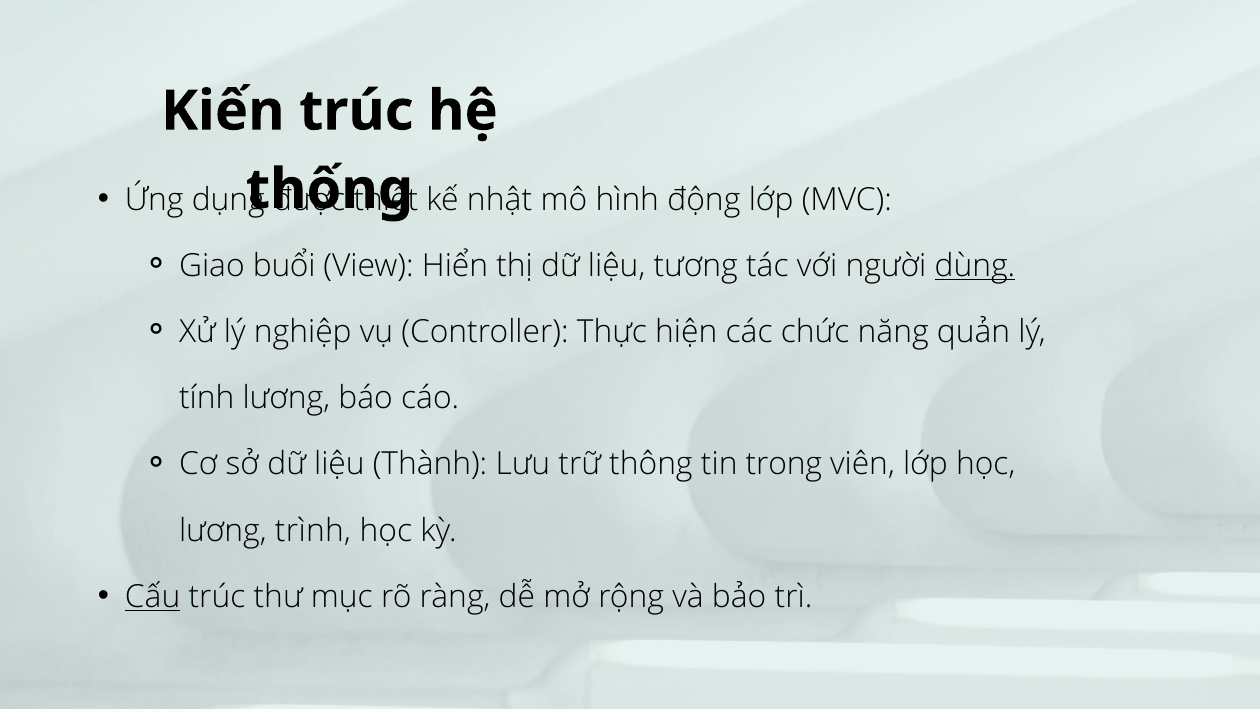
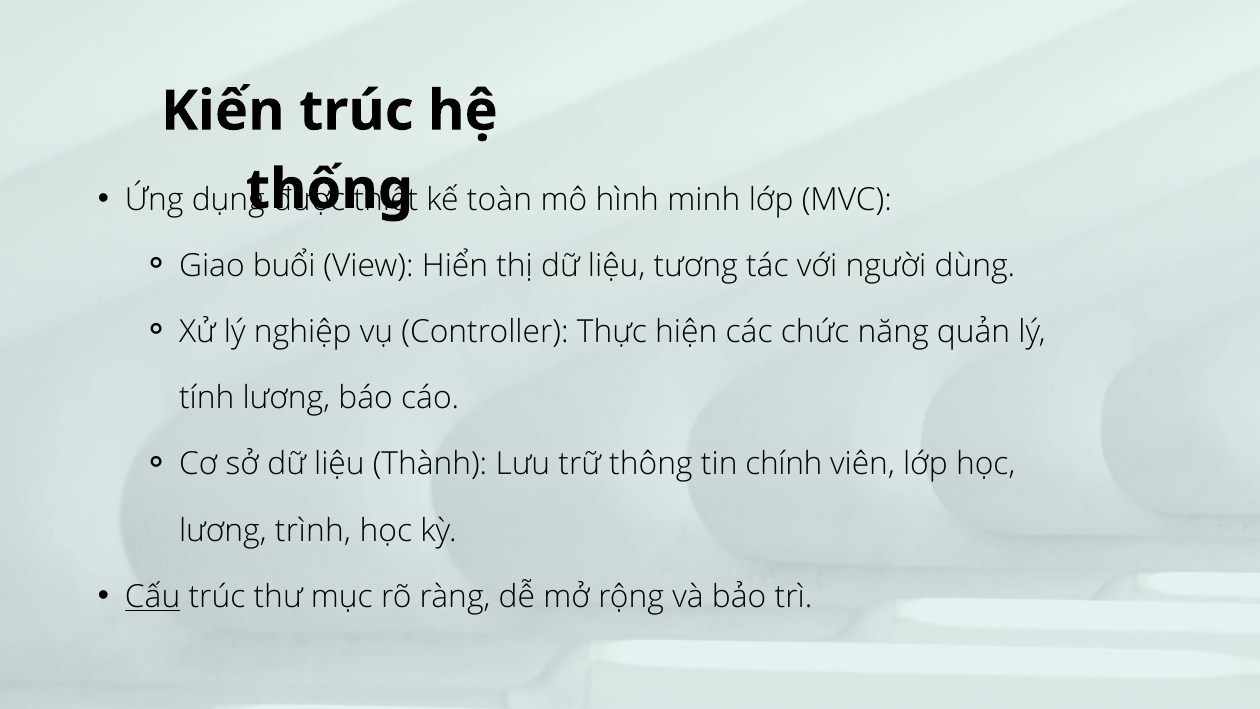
nhật: nhật -> toàn
động: động -> minh
dùng underline: present -> none
trong: trong -> chính
